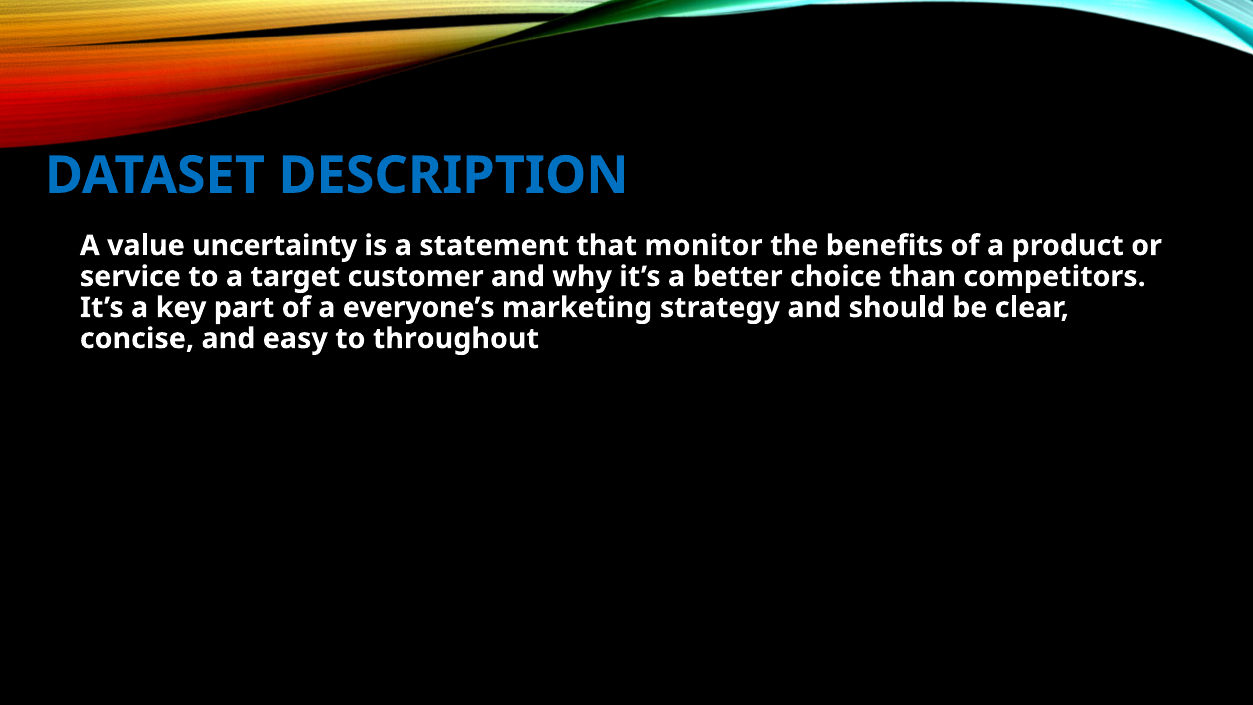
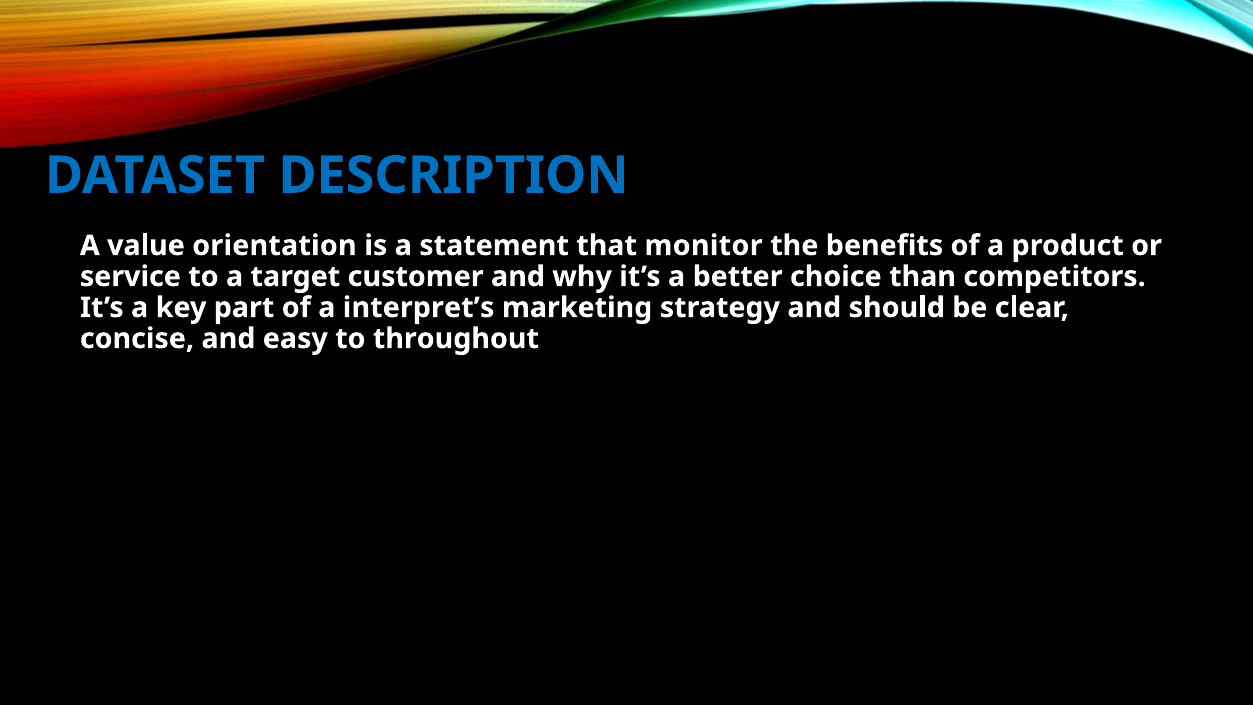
uncertainty: uncertainty -> orientation
everyone’s: everyone’s -> interpret’s
